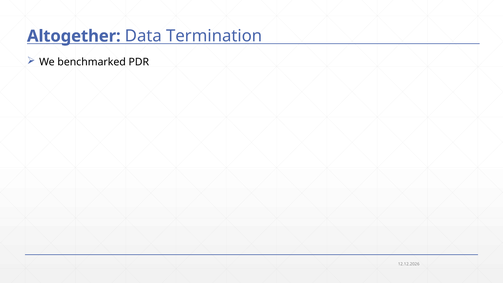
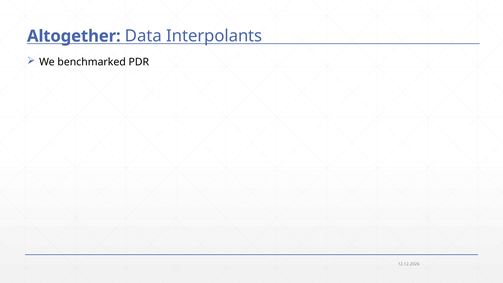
Termination: Termination -> Interpolants
